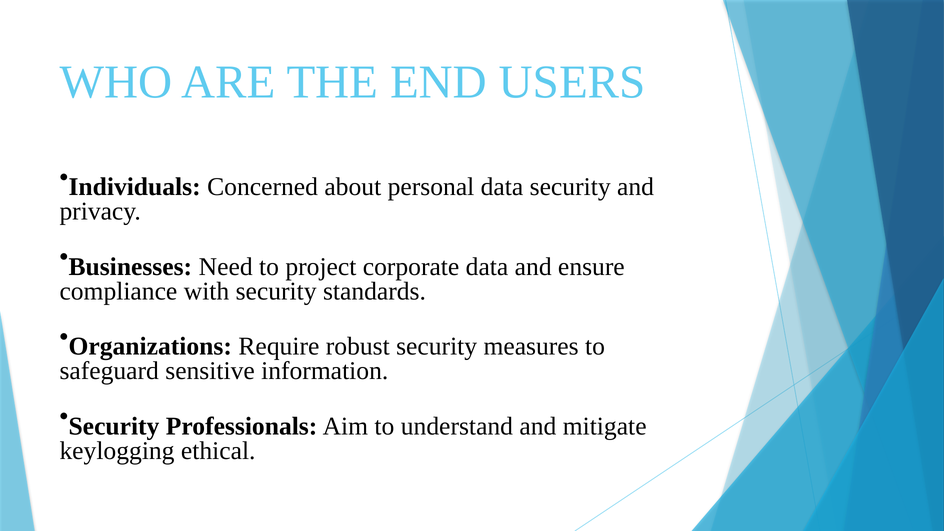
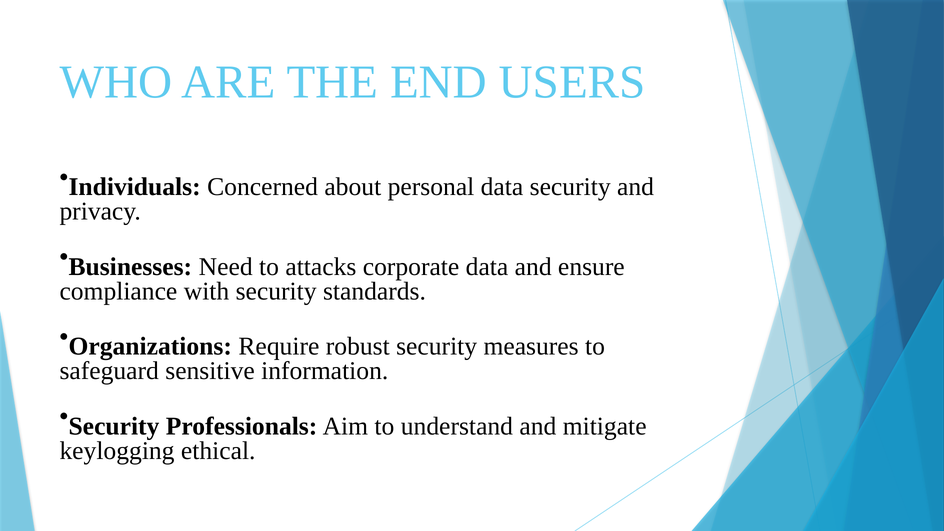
project: project -> attacks
